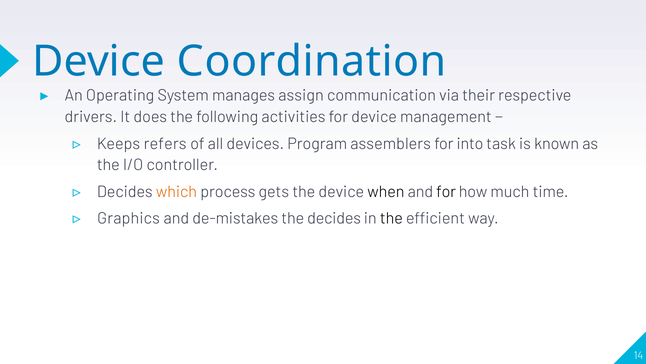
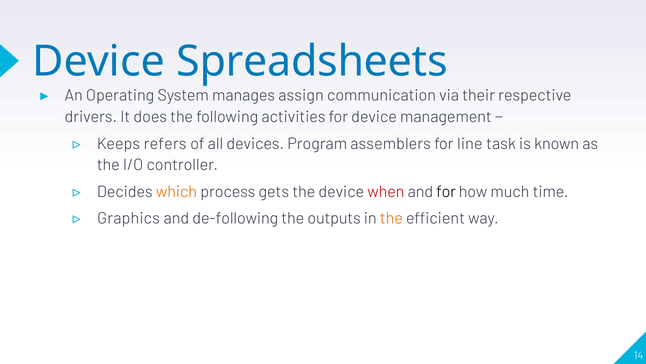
Coordination: Coordination -> Spreadsheets
into: into -> line
when colour: black -> red
de-mistakes: de-mistakes -> de-following
the decides: decides -> outputs
the at (391, 218) colour: black -> orange
